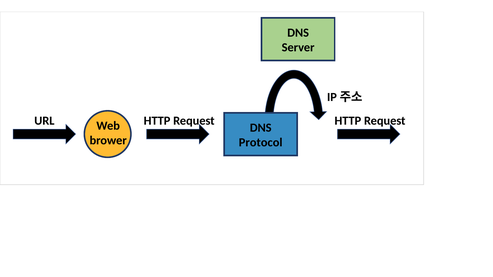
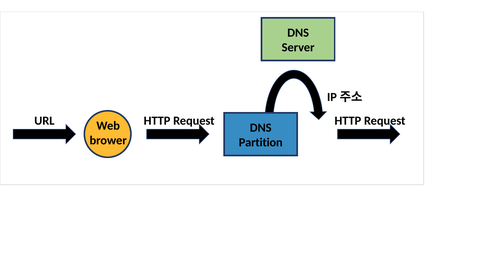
Protocol: Protocol -> Partition
